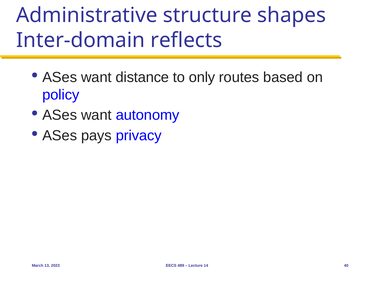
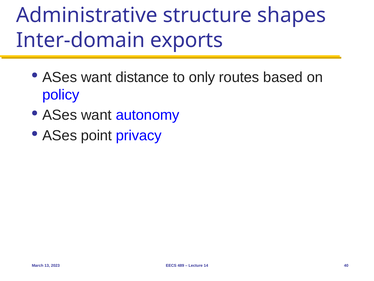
reflects: reflects -> exports
pays: pays -> point
